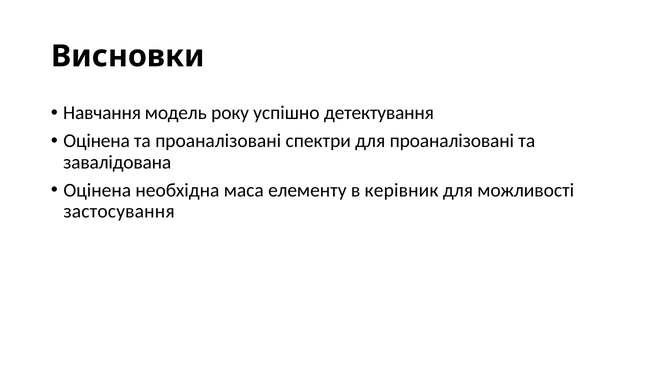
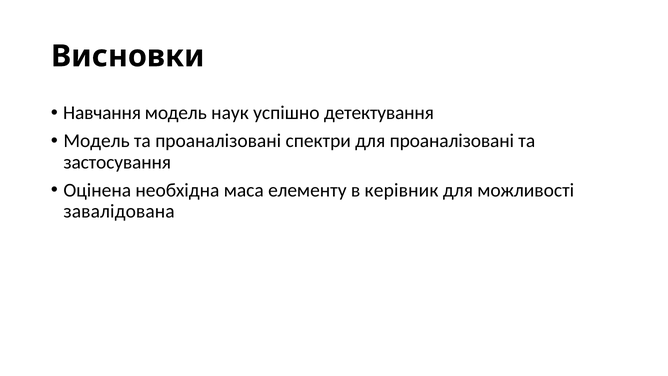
року: року -> наук
Оцінена at (97, 141): Оцінена -> Модель
завалідована: завалідована -> застосування
застосування: застосування -> завалідована
